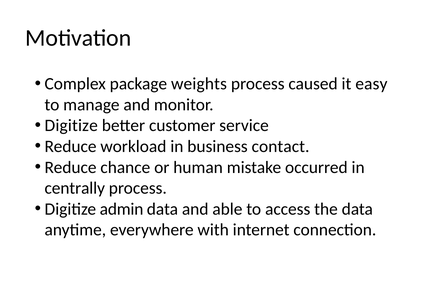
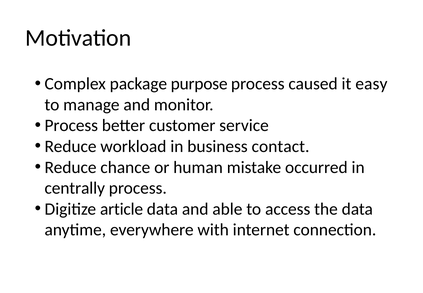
weights: weights -> purpose
Digitize at (71, 126): Digitize -> Process
admin: admin -> article
